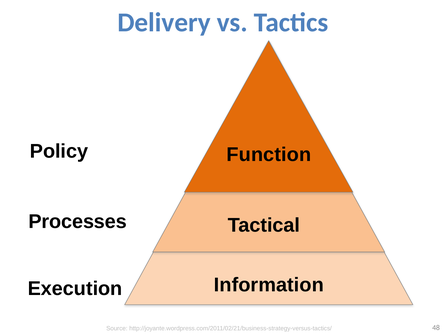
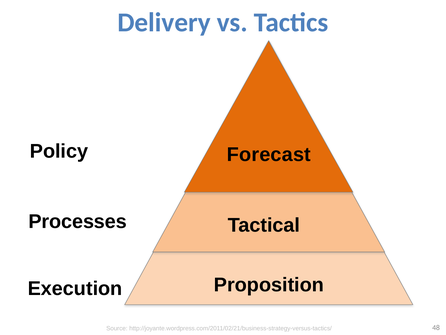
Function: Function -> Forecast
Information: Information -> Proposition
